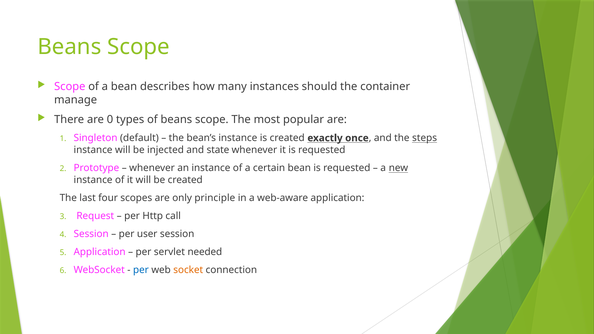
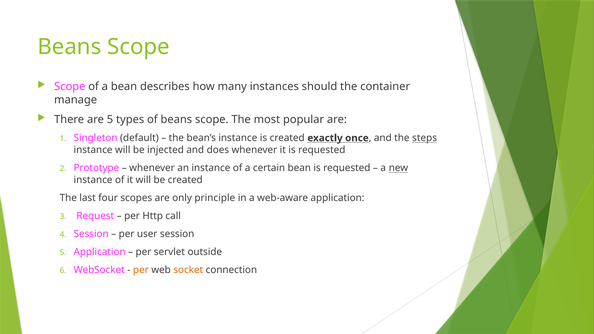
are 0: 0 -> 5
state: state -> does
needed: needed -> outside
per at (141, 270) colour: blue -> orange
